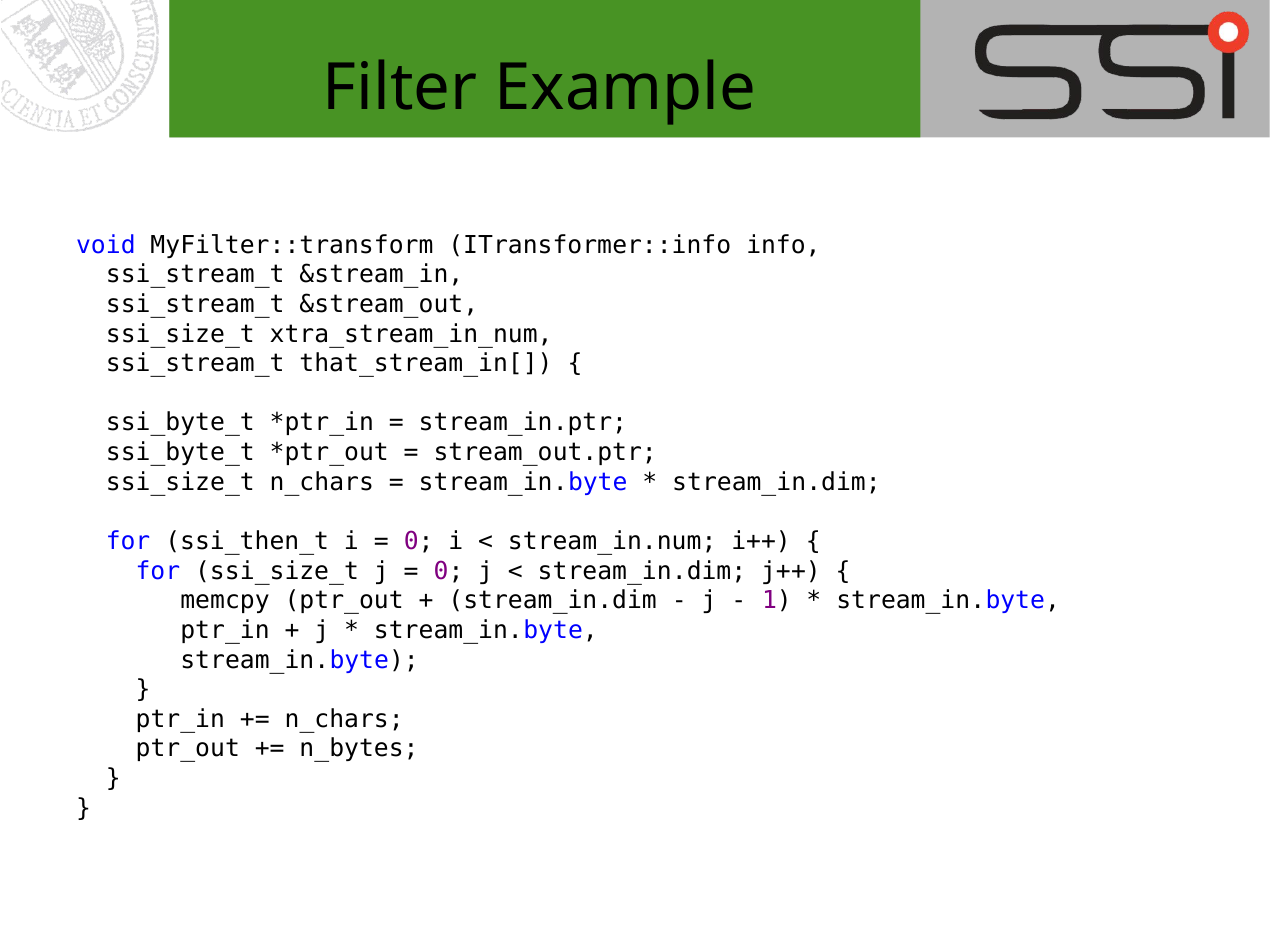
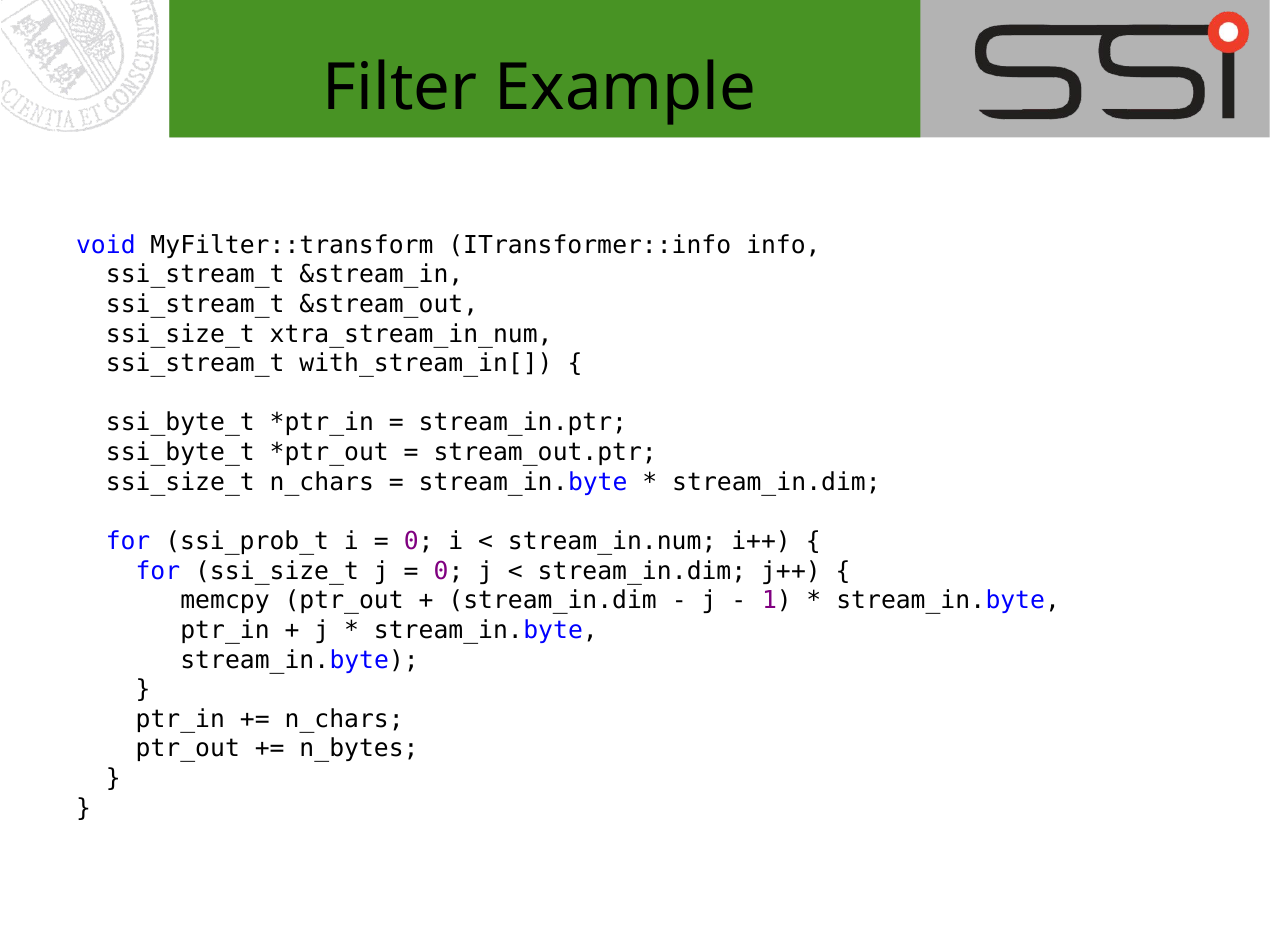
that_stream_in[: that_stream_in[ -> with_stream_in[
ssi_then_t: ssi_then_t -> ssi_prob_t
